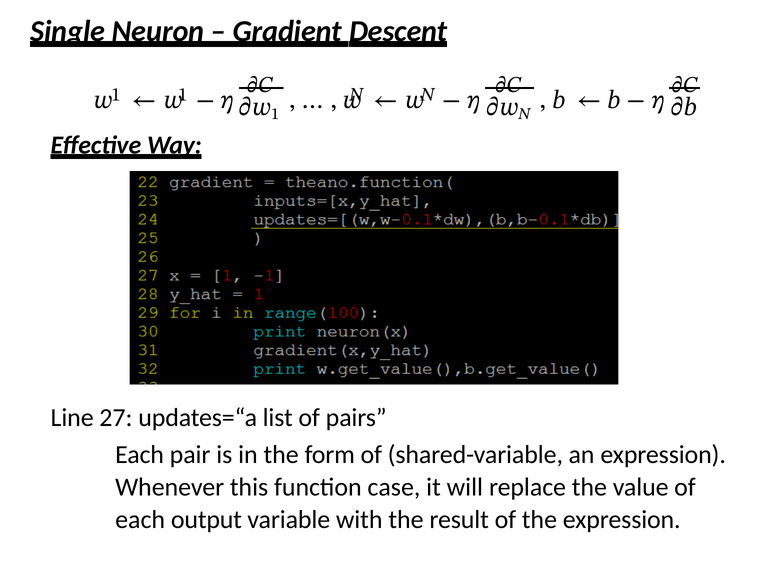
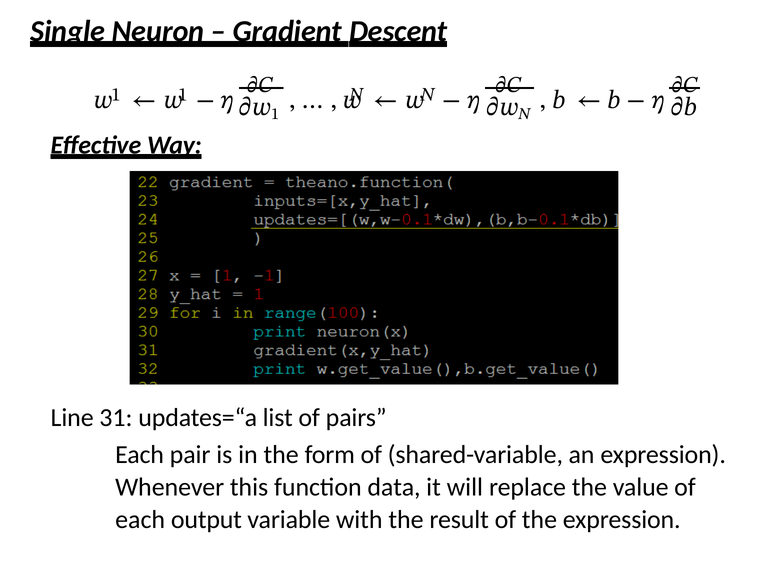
27: 27 -> 31
case: case -> data
